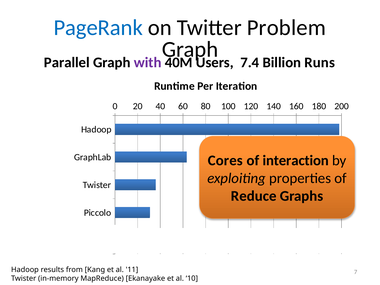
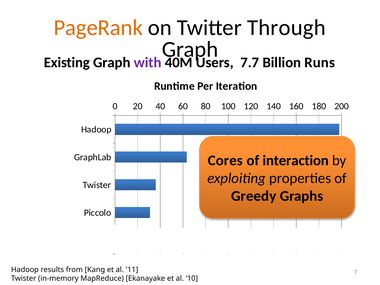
PageRank colour: blue -> orange
Problem: Problem -> Through
Parallel: Parallel -> Existing
7.4: 7.4 -> 7.7
Reduce: Reduce -> Greedy
